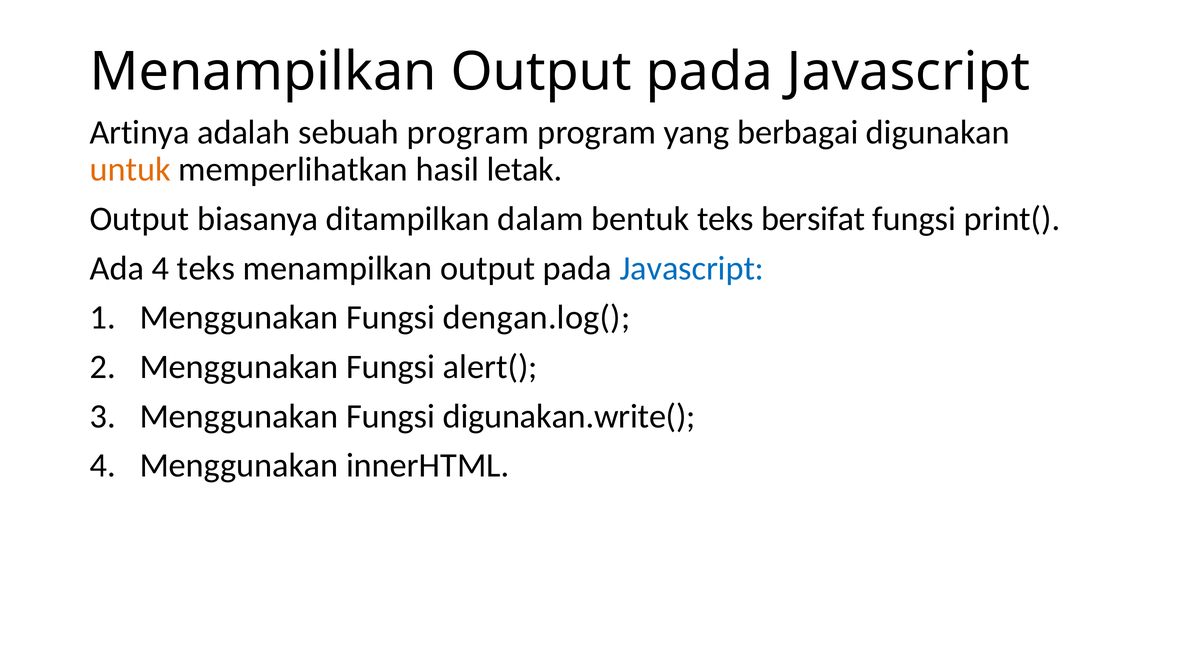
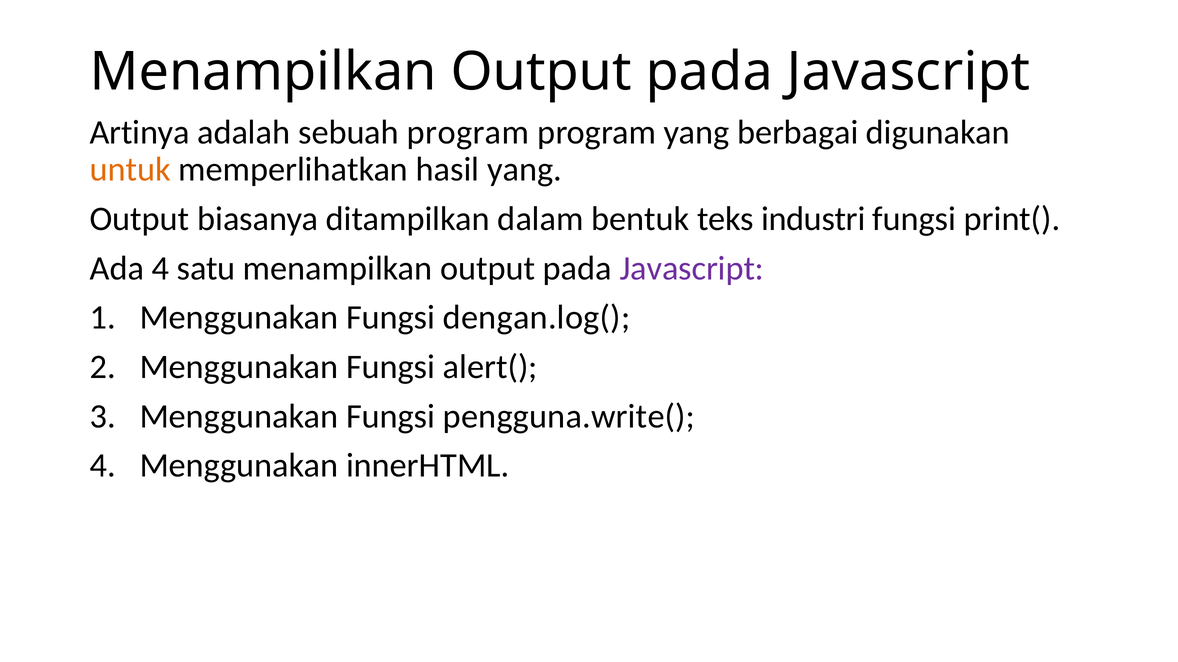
hasil letak: letak -> yang
bersifat: bersifat -> industri
4 teks: teks -> satu
Javascript at (692, 268) colour: blue -> purple
digunakan.write(: digunakan.write( -> pengguna.write(
